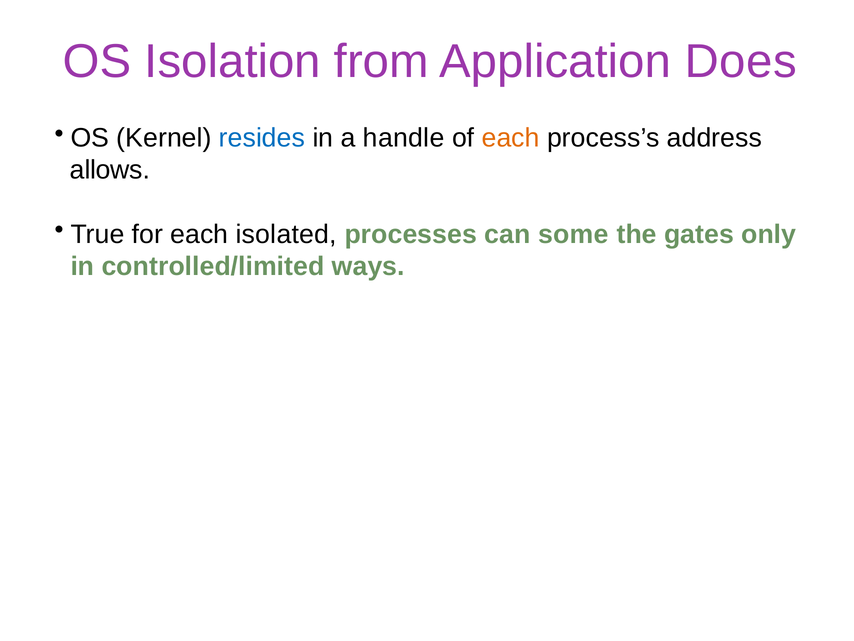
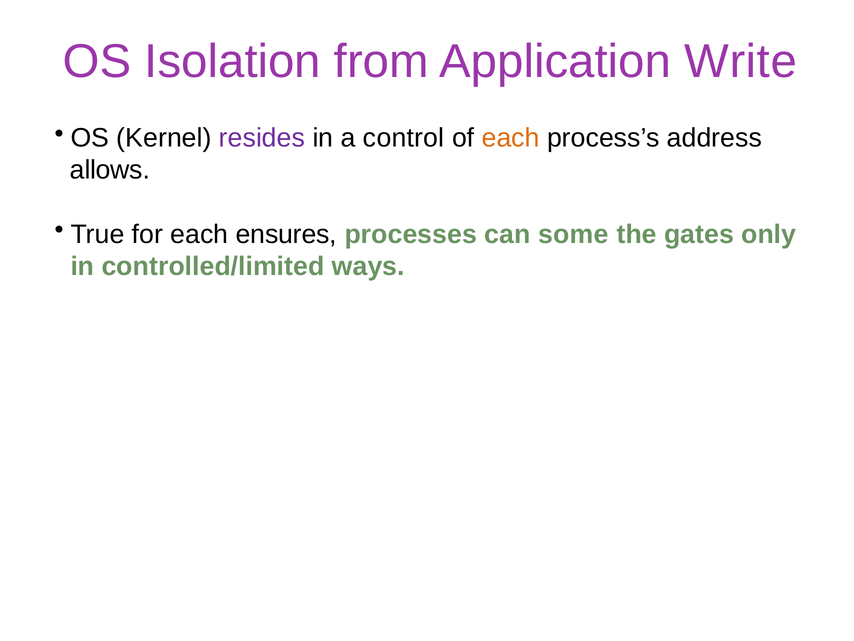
Does: Does -> Write
resides colour: blue -> purple
handle: handle -> control
isolated: isolated -> ensures
